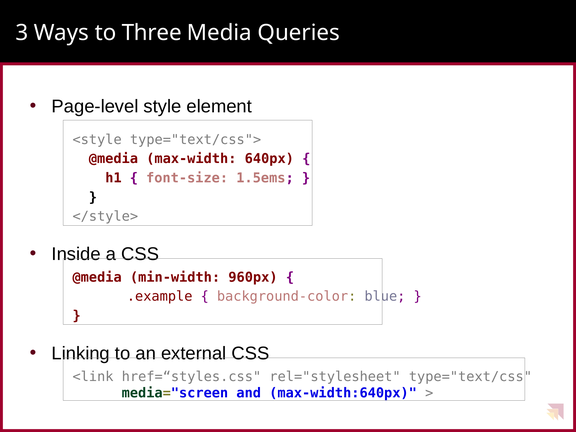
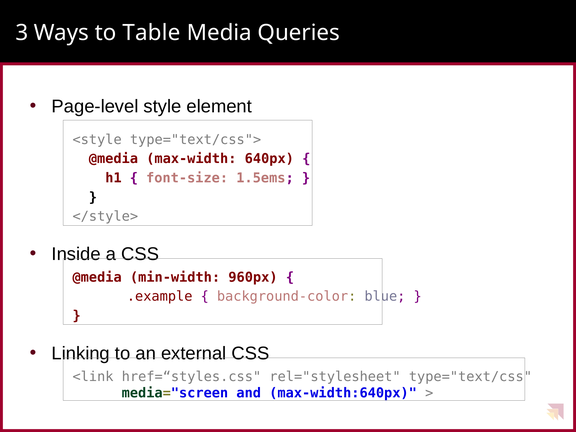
Three: Three -> Table
